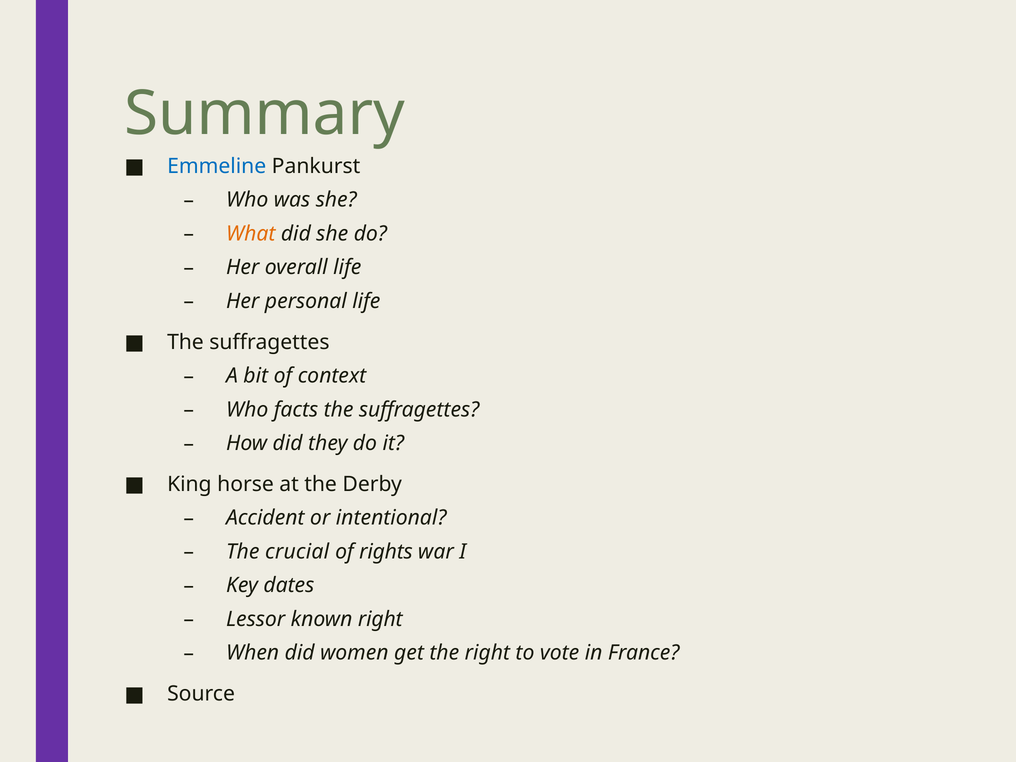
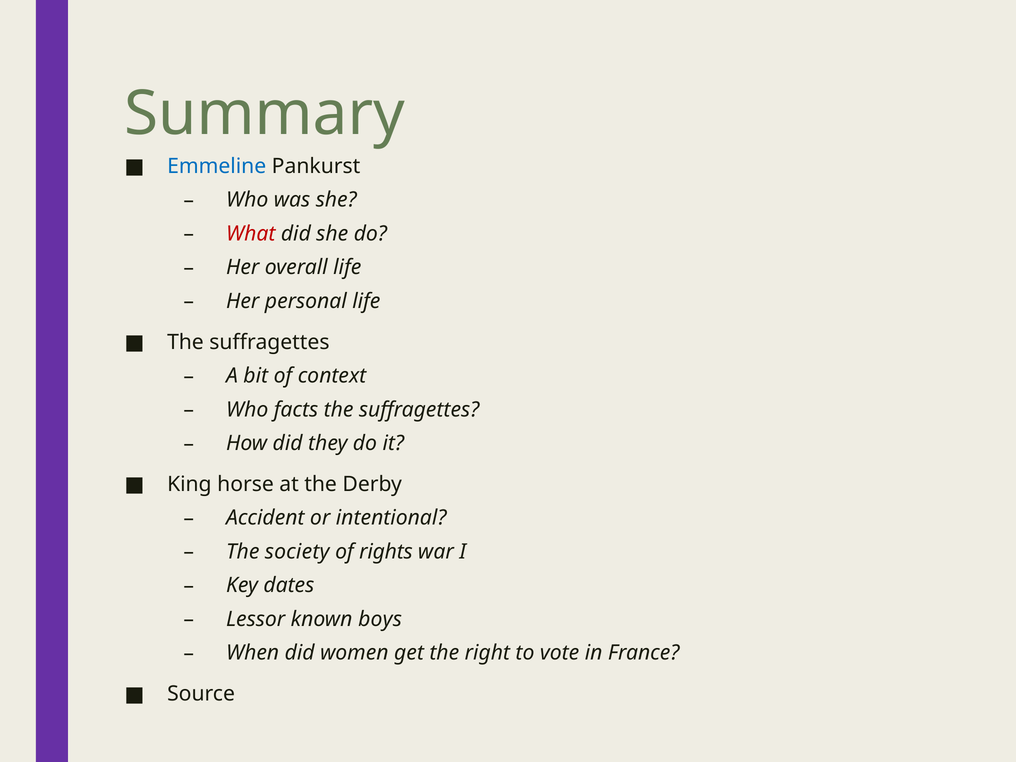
What colour: orange -> red
crucial: crucial -> society
known right: right -> boys
